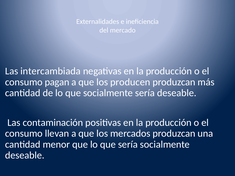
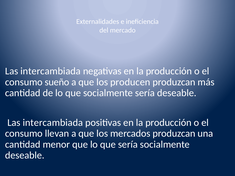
pagan: pagan -> sueño
contaminación at (53, 123): contaminación -> intercambiada
